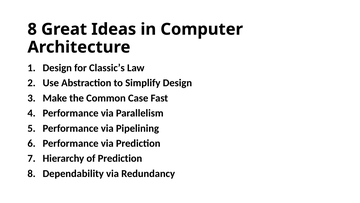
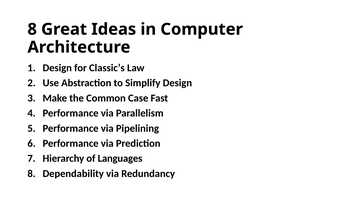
of Prediction: Prediction -> Languages
